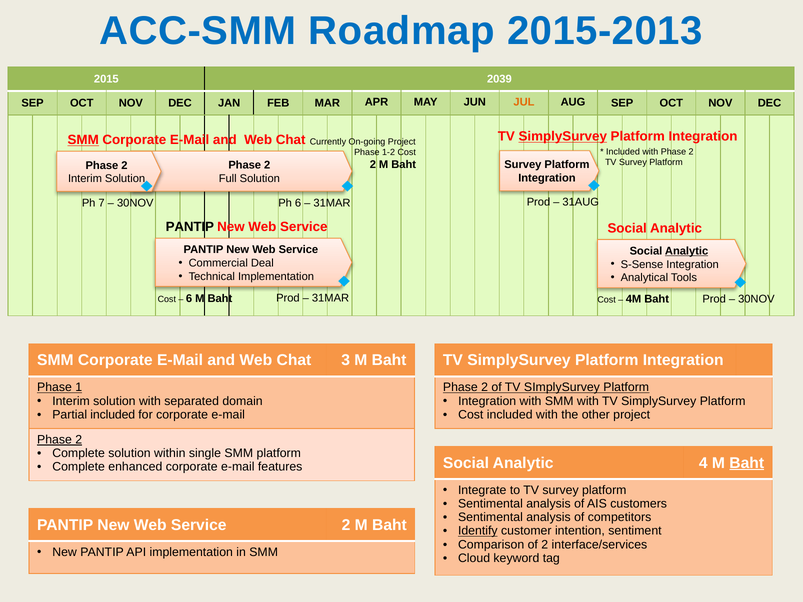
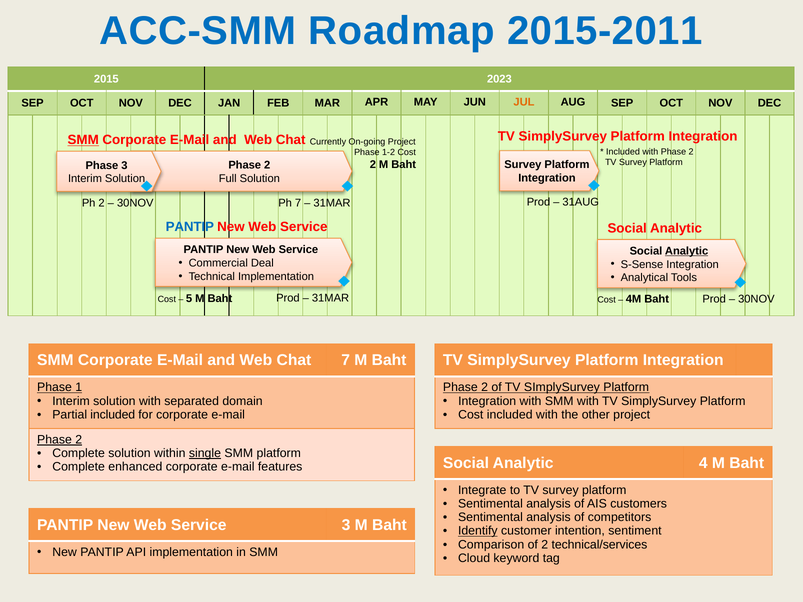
2015-2013: 2015-2013 -> 2015-2011
2039: 2039 -> 2023
SimplySurvey at (563, 137) underline: present -> none
2 at (124, 165): 2 -> 3
Ph 7: 7 -> 2
Ph 6: 6 -> 7
PANTIP at (190, 227) colour: black -> blue
6 at (189, 299): 6 -> 5
Chat 3: 3 -> 7
single underline: none -> present
Baht at (747, 463) underline: present -> none
Service 2: 2 -> 3
interface/services: interface/services -> technical/services
